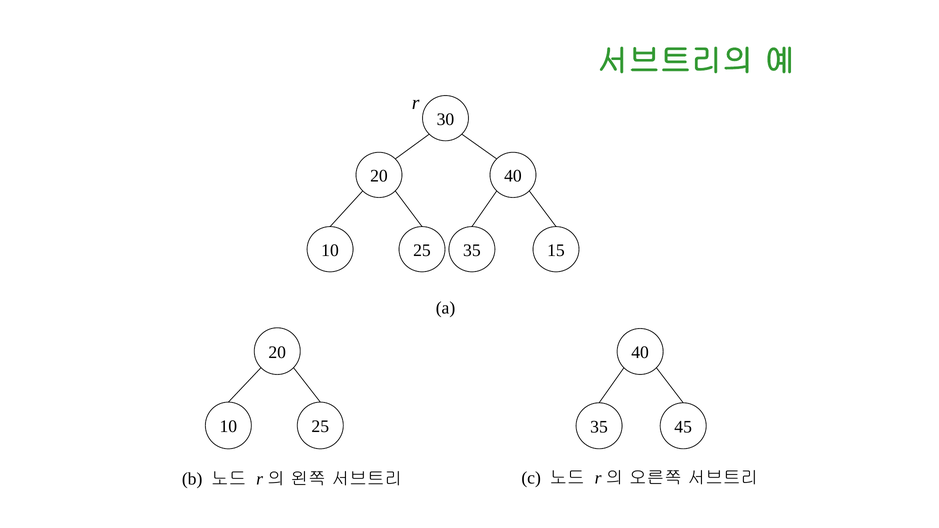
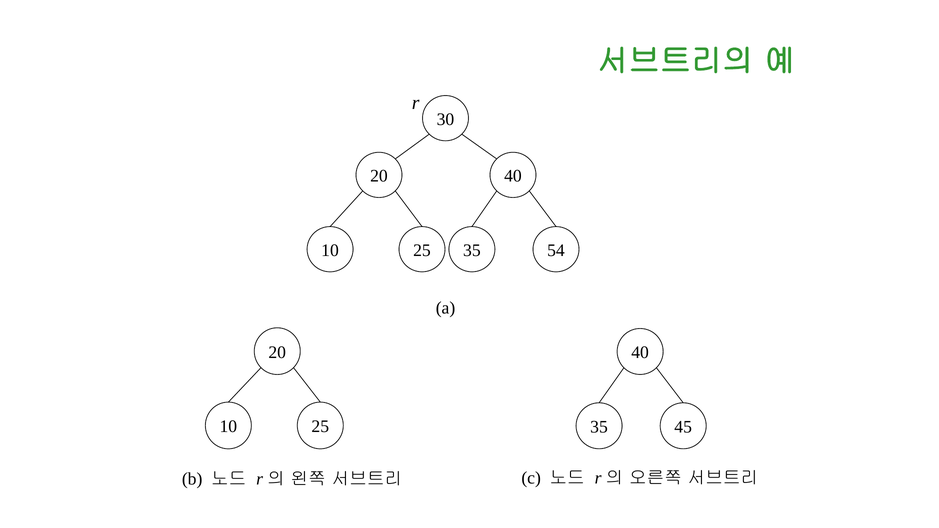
15: 15 -> 54
